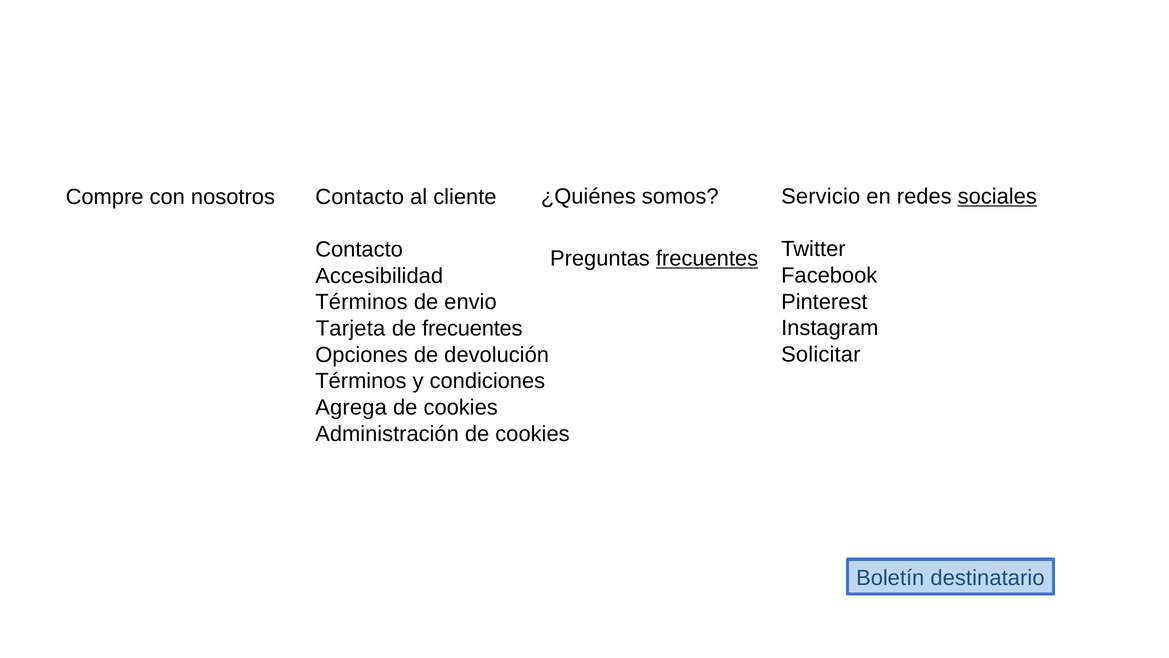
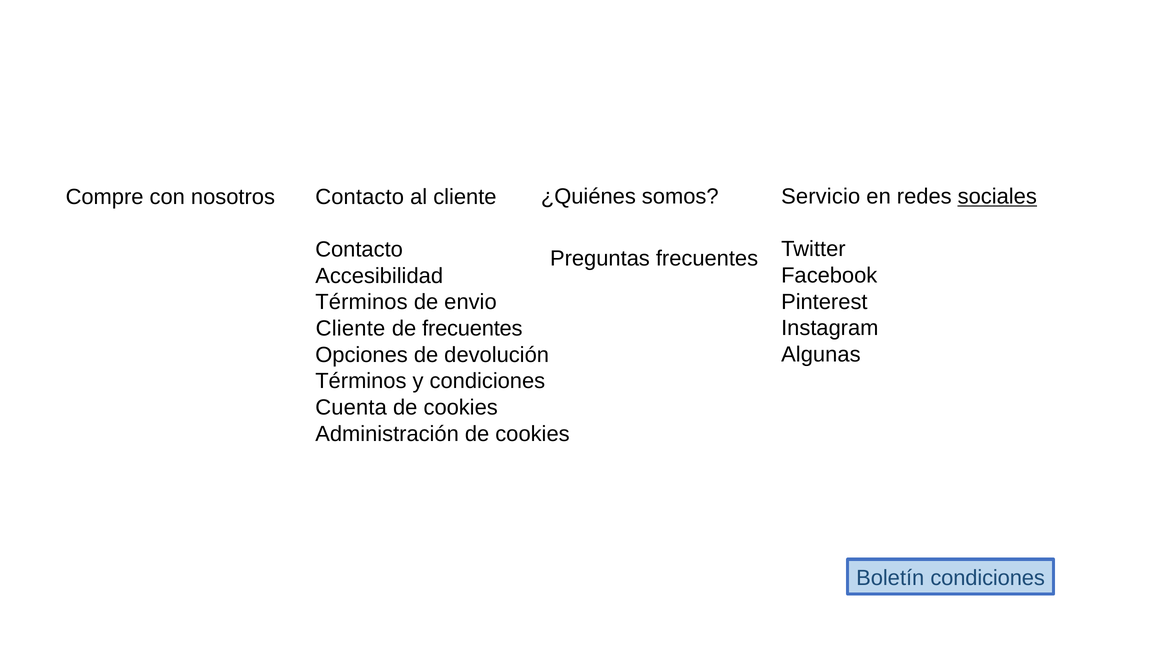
frecuentes at (707, 258) underline: present -> none
Tarjeta at (350, 328): Tarjeta -> Cliente
Solicitar: Solicitar -> Algunas
Agrega: Agrega -> Cuenta
Boletín destinatario: destinatario -> condiciones
